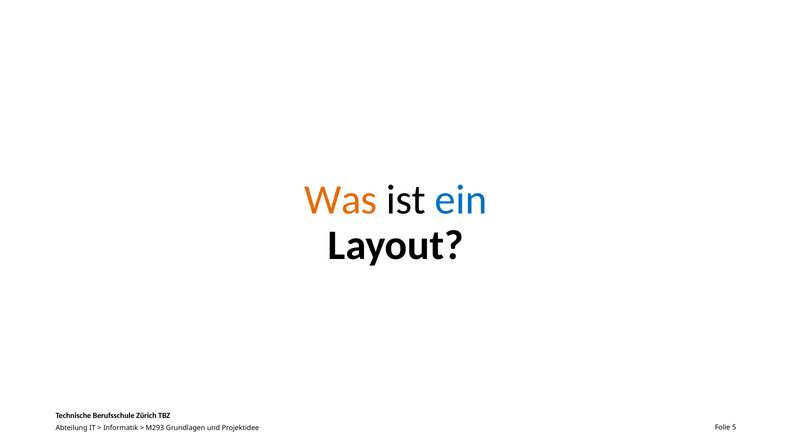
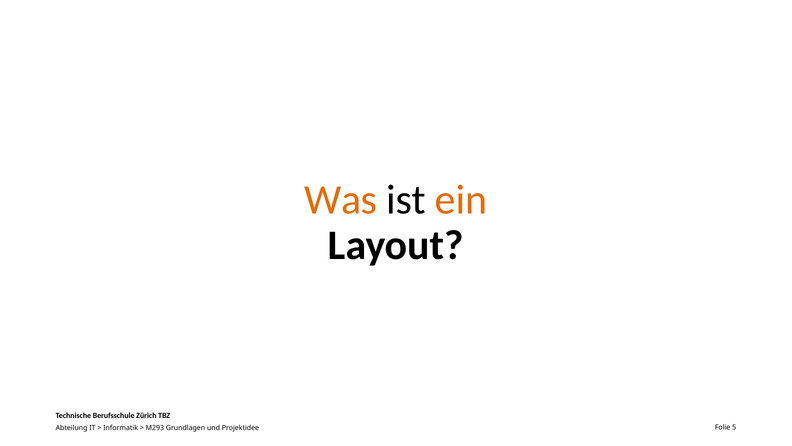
ein colour: blue -> orange
